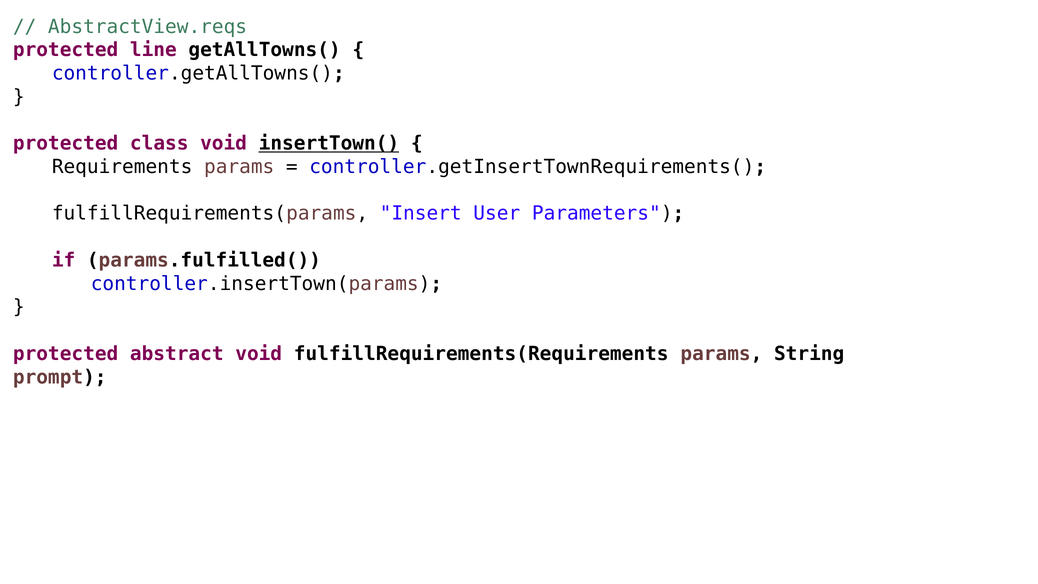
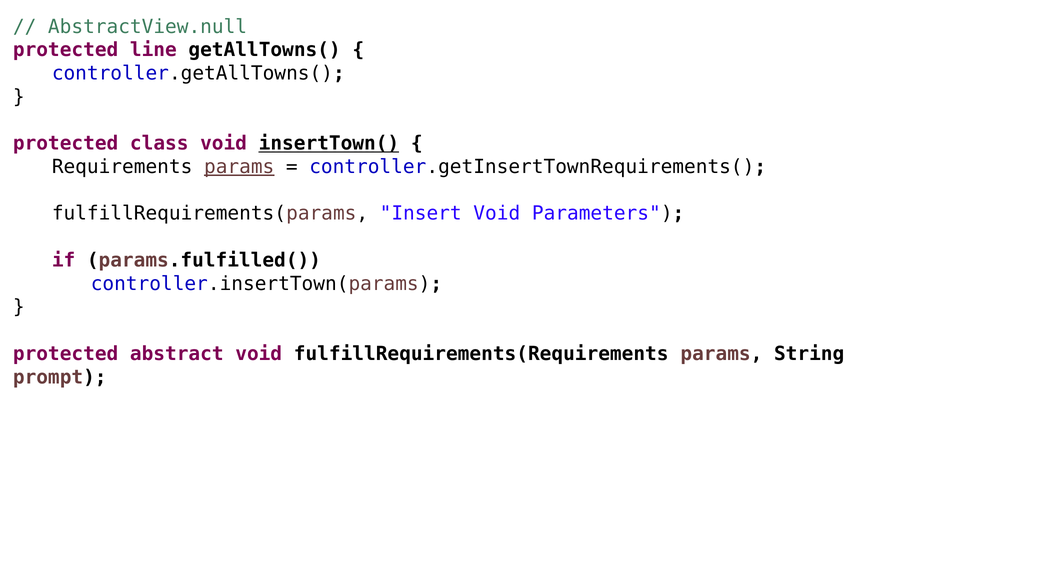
AbstractView.reqs: AbstractView.reqs -> AbstractView.null
params at (239, 167) underline: none -> present
Insert User: User -> Void
